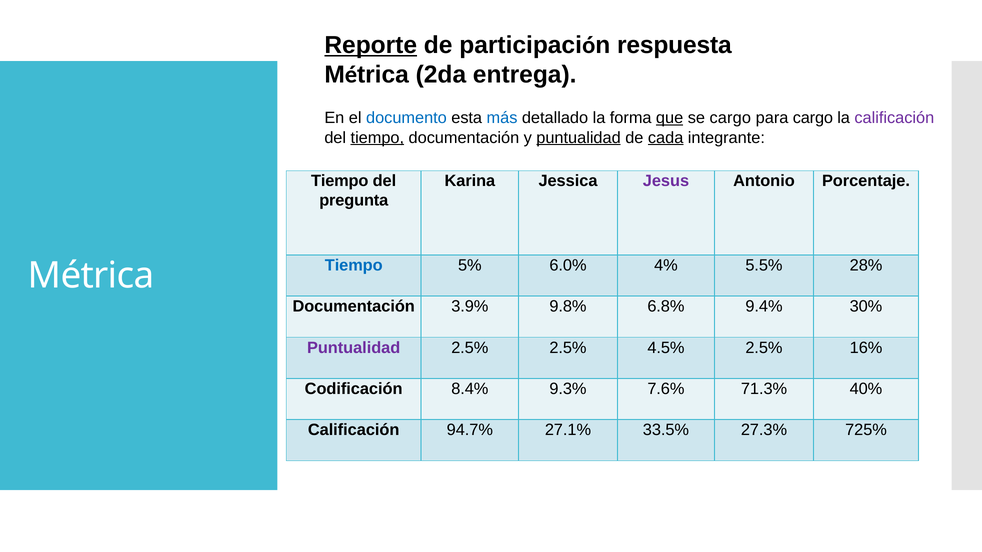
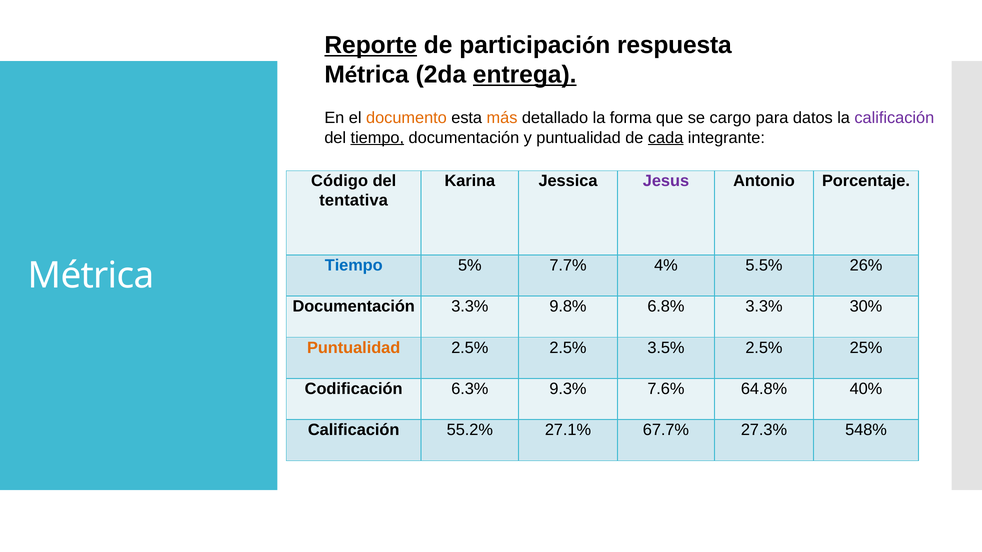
entrega underline: none -> present
documento colour: blue -> orange
más colour: blue -> orange
que underline: present -> none
para cargo: cargo -> datos
puntualidad at (579, 138) underline: present -> none
Tiempo at (340, 181): Tiempo -> Código
pregunta: pregunta -> tentativa
6.0%: 6.0% -> 7.7%
28%: 28% -> 26%
Documentación 3.9%: 3.9% -> 3.3%
6.8% 9.4%: 9.4% -> 3.3%
Puntualidad at (354, 348) colour: purple -> orange
4.5%: 4.5% -> 3.5%
16%: 16% -> 25%
8.4%: 8.4% -> 6.3%
71.3%: 71.3% -> 64.8%
94.7%: 94.7% -> 55.2%
33.5%: 33.5% -> 67.7%
725%: 725% -> 548%
